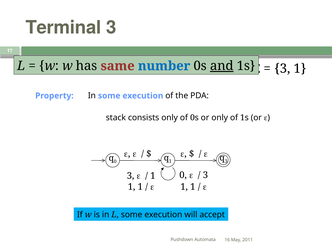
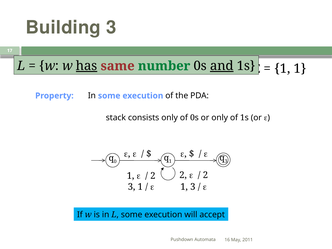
Terminal: Terminal -> Building
has underline: none -> present
number colour: blue -> green
3 at (282, 69): 3 -> 1
0 at (183, 175): 0 -> 2
3 at (205, 175): 3 -> 2
3 at (131, 176): 3 -> 1
1 at (153, 176): 1 -> 2
1 at (132, 187): 1 -> 3
1 at (193, 187): 1 -> 3
